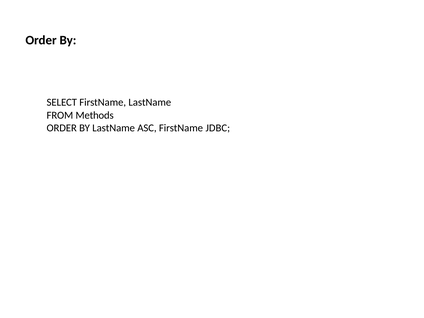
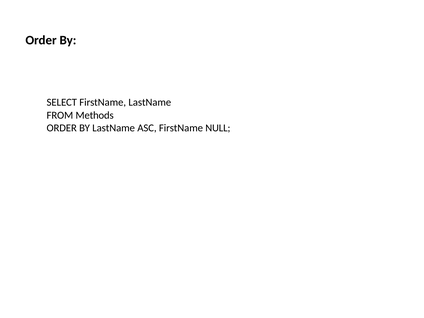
JDBC: JDBC -> NULL
